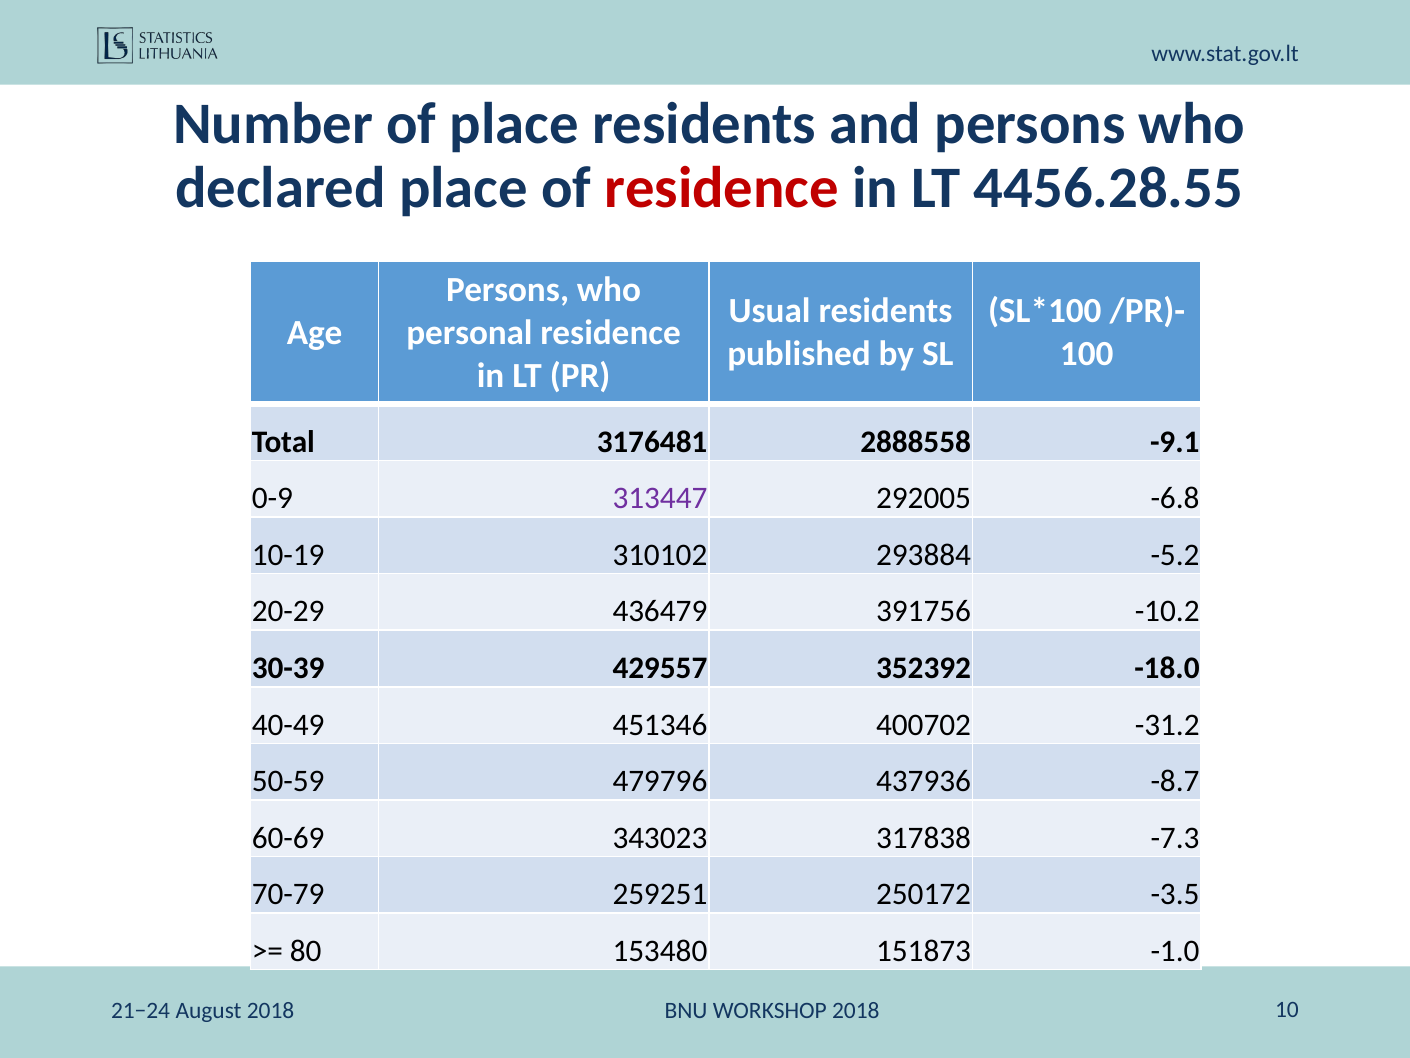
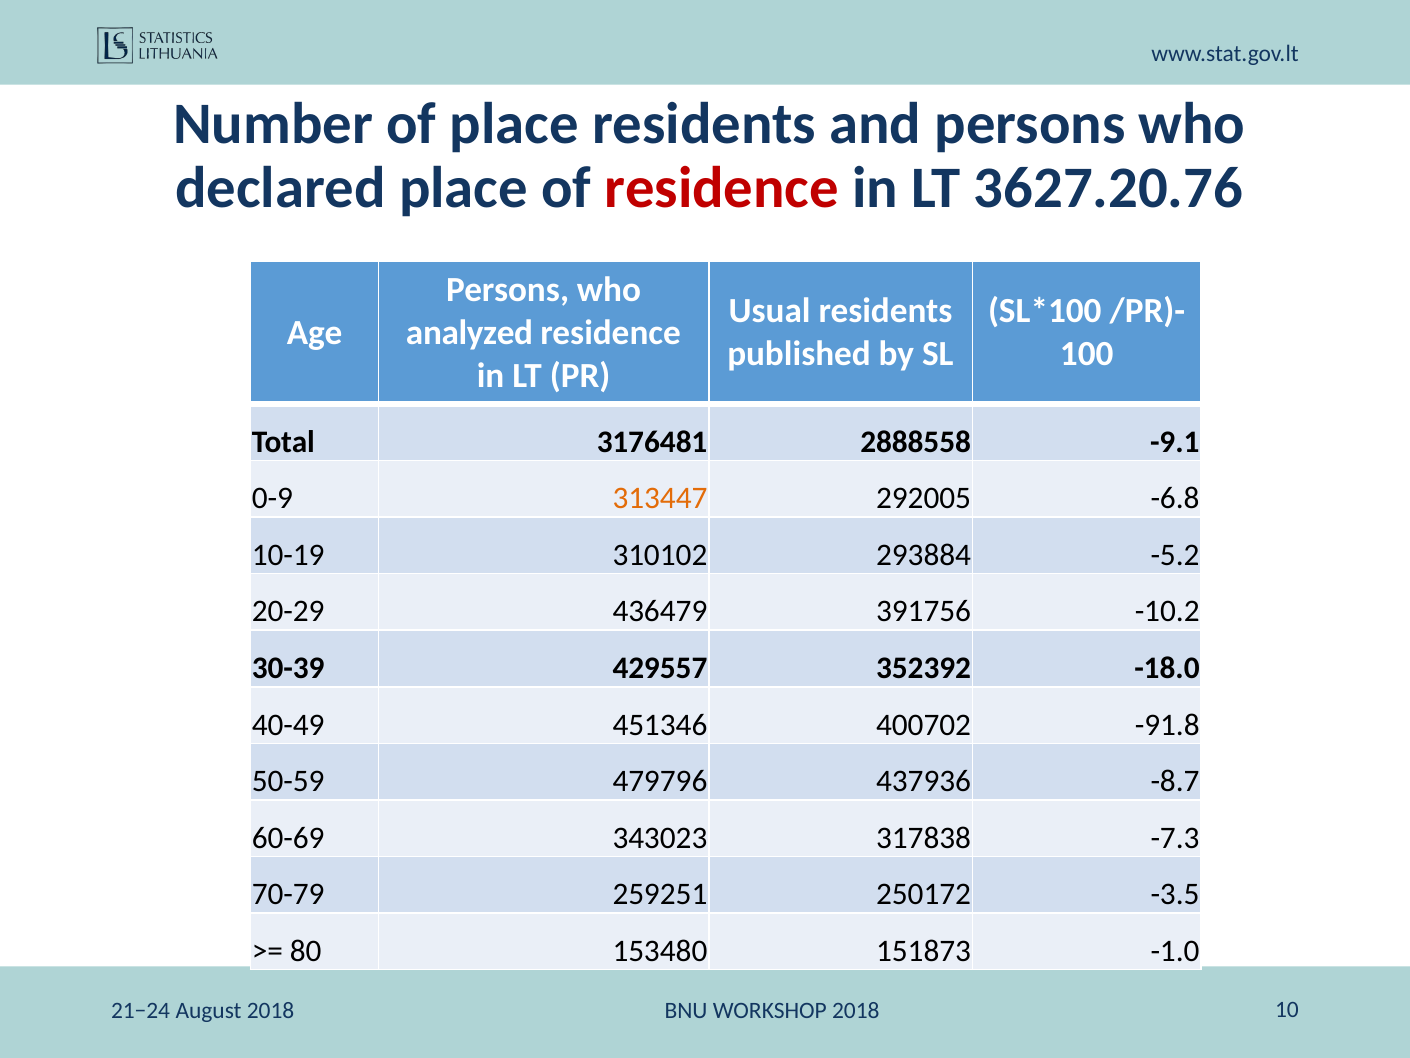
4456.28.55: 4456.28.55 -> 3627.20.76
personal: personal -> analyzed
313447 colour: purple -> orange
-31.2: -31.2 -> -91.8
